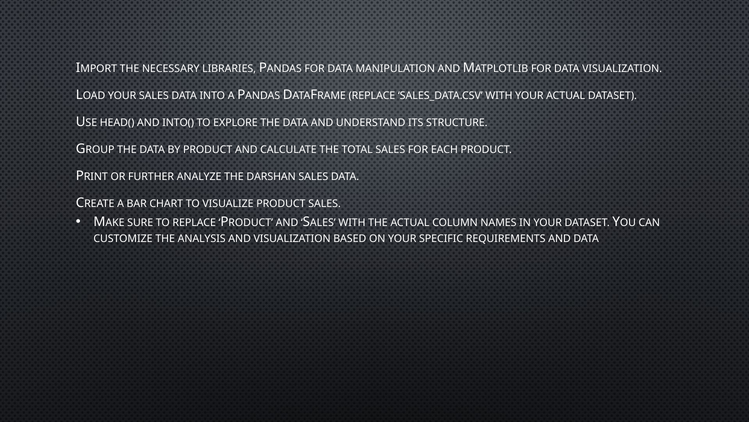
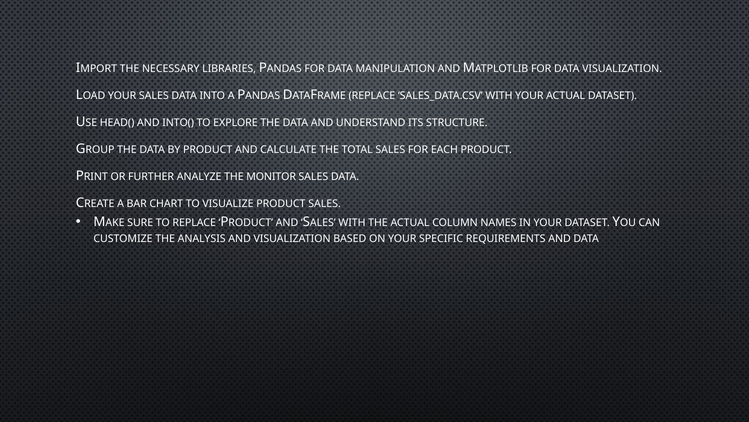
DARSHAN: DARSHAN -> MONITOR
